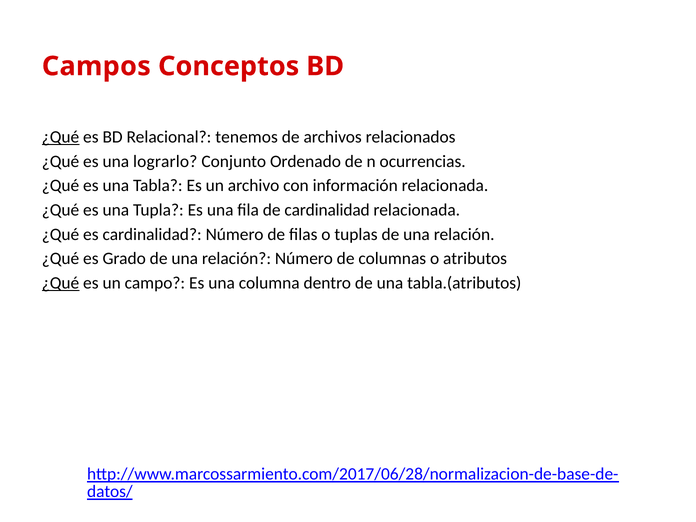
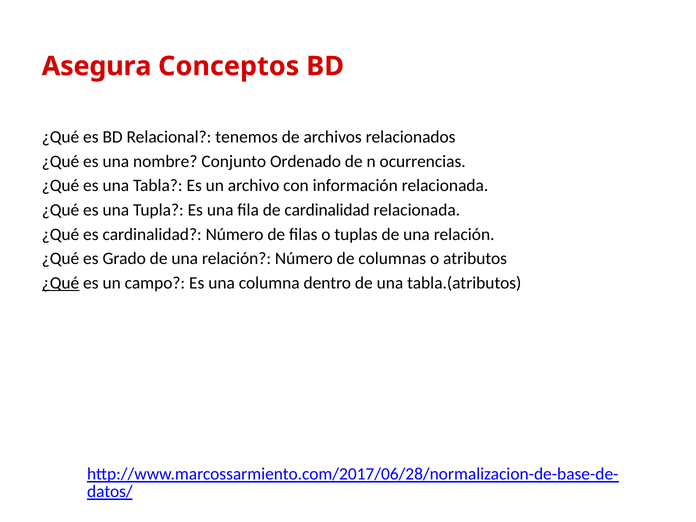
Campos: Campos -> Asegura
¿Qué at (61, 137) underline: present -> none
lograrlo: lograrlo -> nombre
